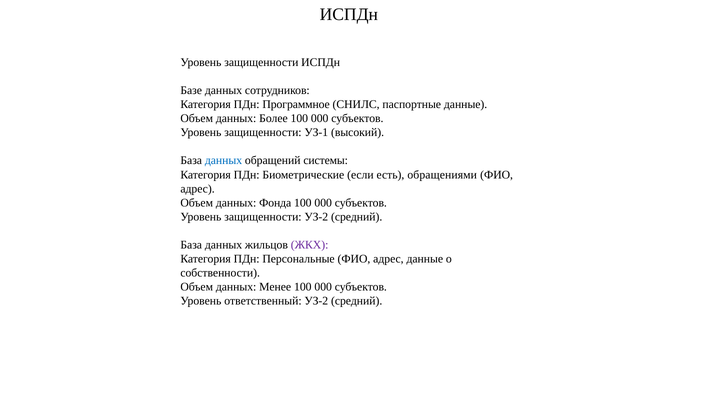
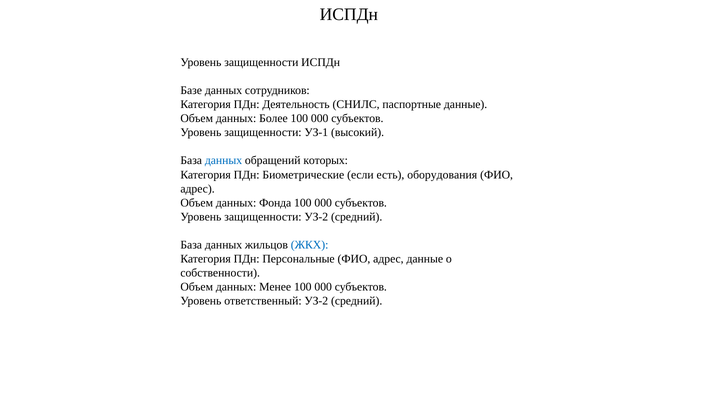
Программное: Программное -> Деятельность
системы: системы -> которых
обращениями: обращениями -> оборудования
ЖКХ colour: purple -> blue
